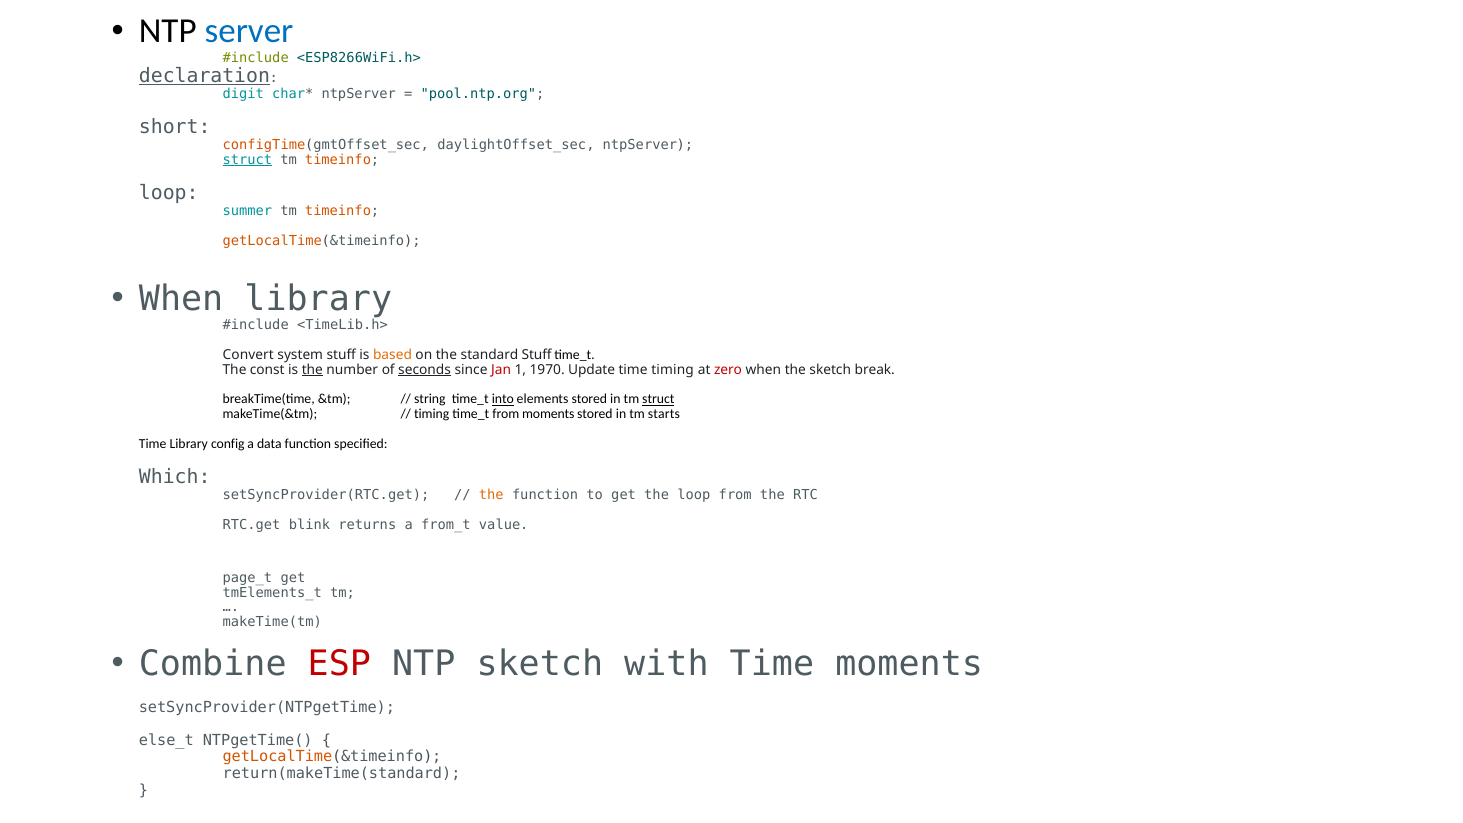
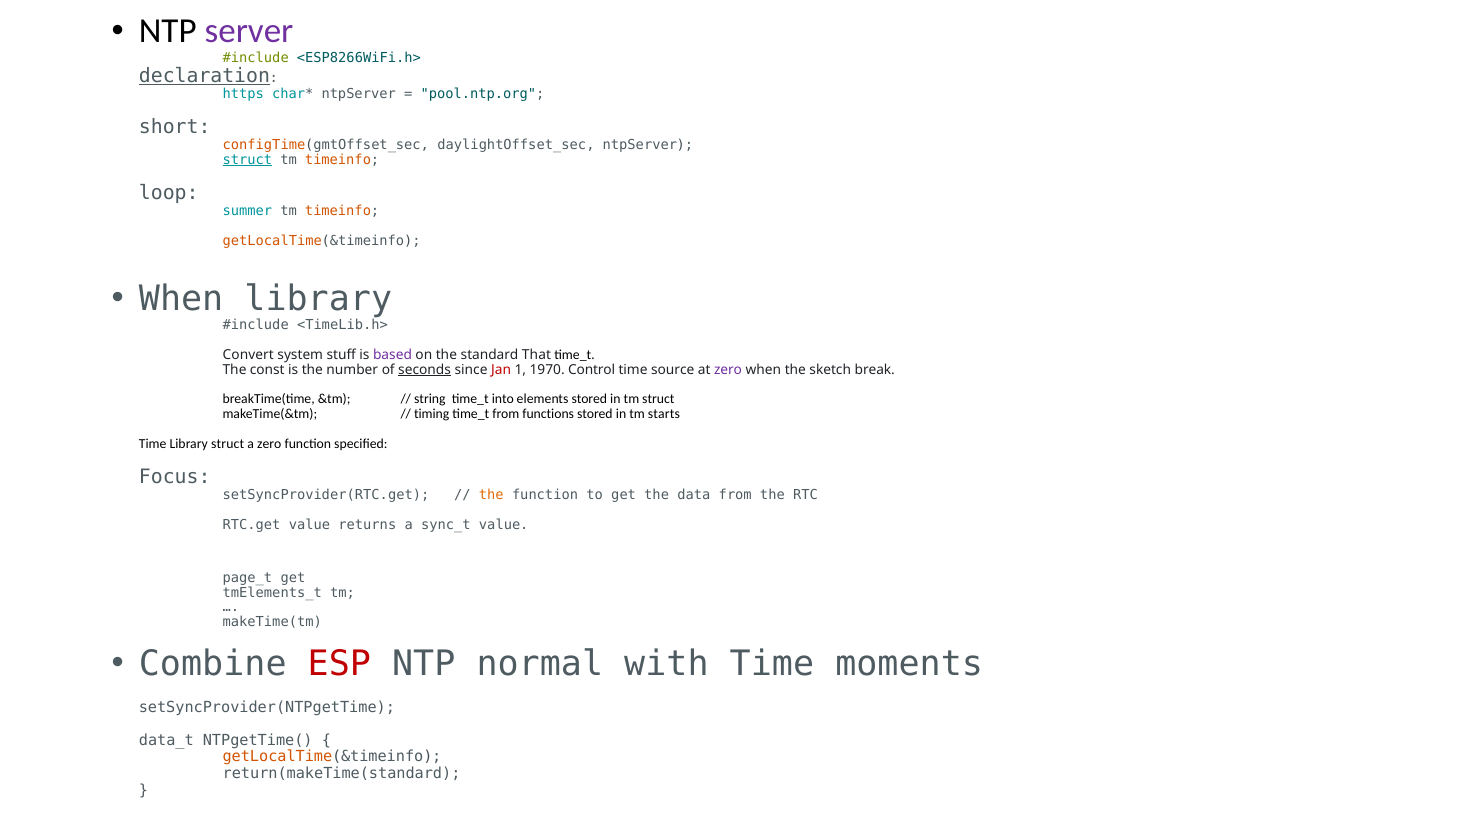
server colour: blue -> purple
digit: digit -> https
based colour: orange -> purple
standard Stuff: Stuff -> That
the at (312, 370) underline: present -> none
Update: Update -> Control
time timing: timing -> source
zero at (728, 370) colour: red -> purple
into underline: present -> none
struct at (658, 399) underline: present -> none
from moments: moments -> functions
Library config: config -> struct
a data: data -> zero
Which: Which -> Focus
the loop: loop -> data
RTC.get blink: blink -> value
from_t: from_t -> sync_t
NTP sketch: sketch -> normal
else_t: else_t -> data_t
